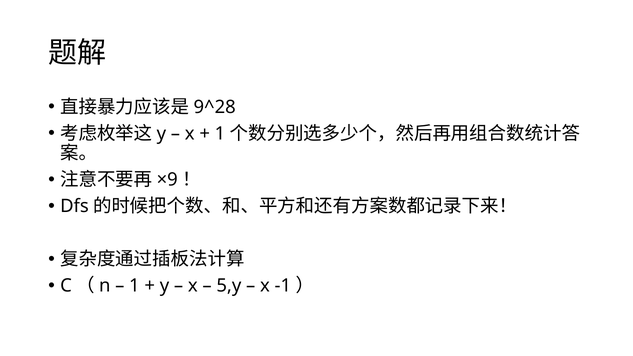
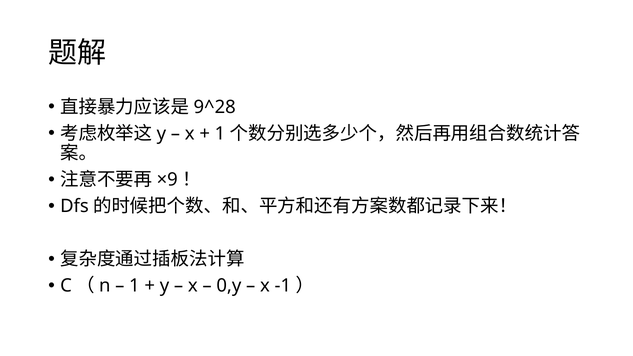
5,y: 5,y -> 0,y
